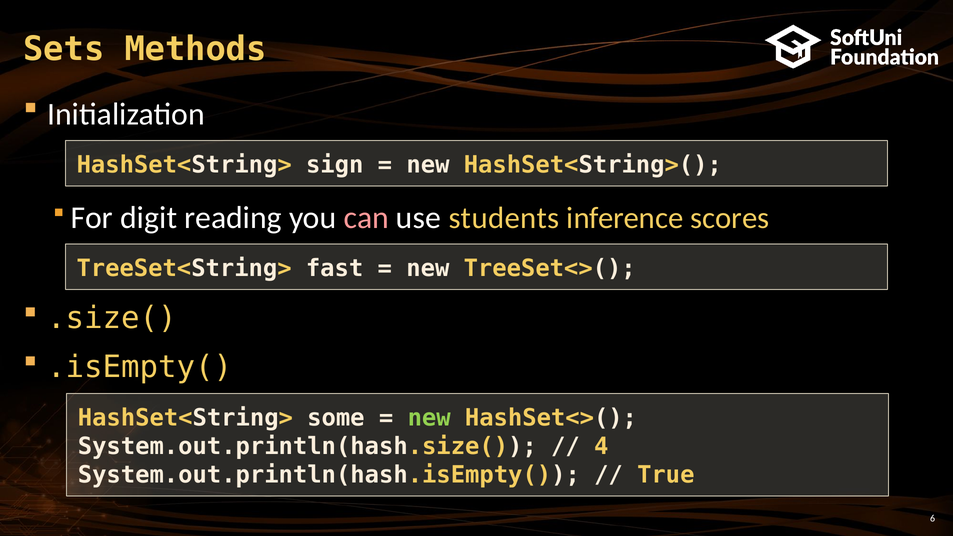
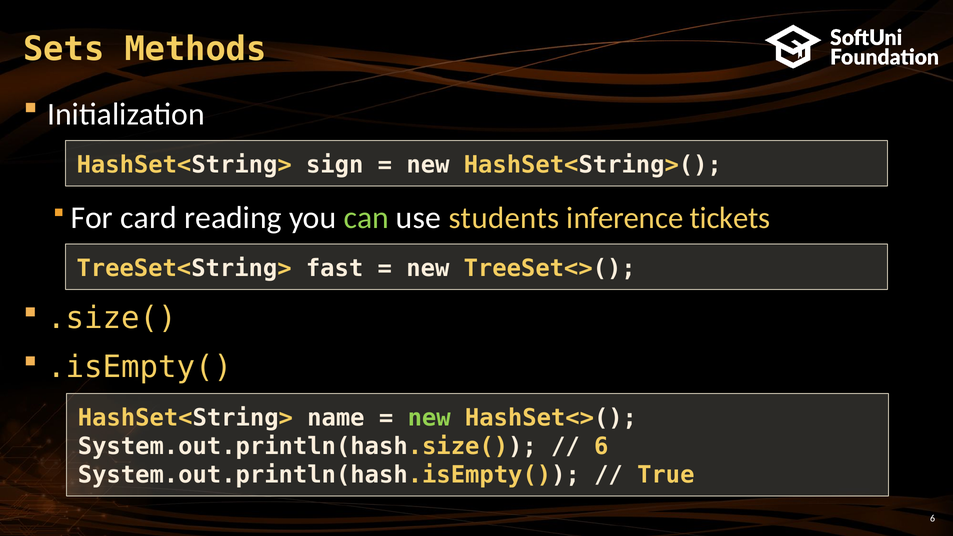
digit: digit -> card
can colour: pink -> light green
scores: scores -> tickets
some: some -> name
4 at (601, 446): 4 -> 6
